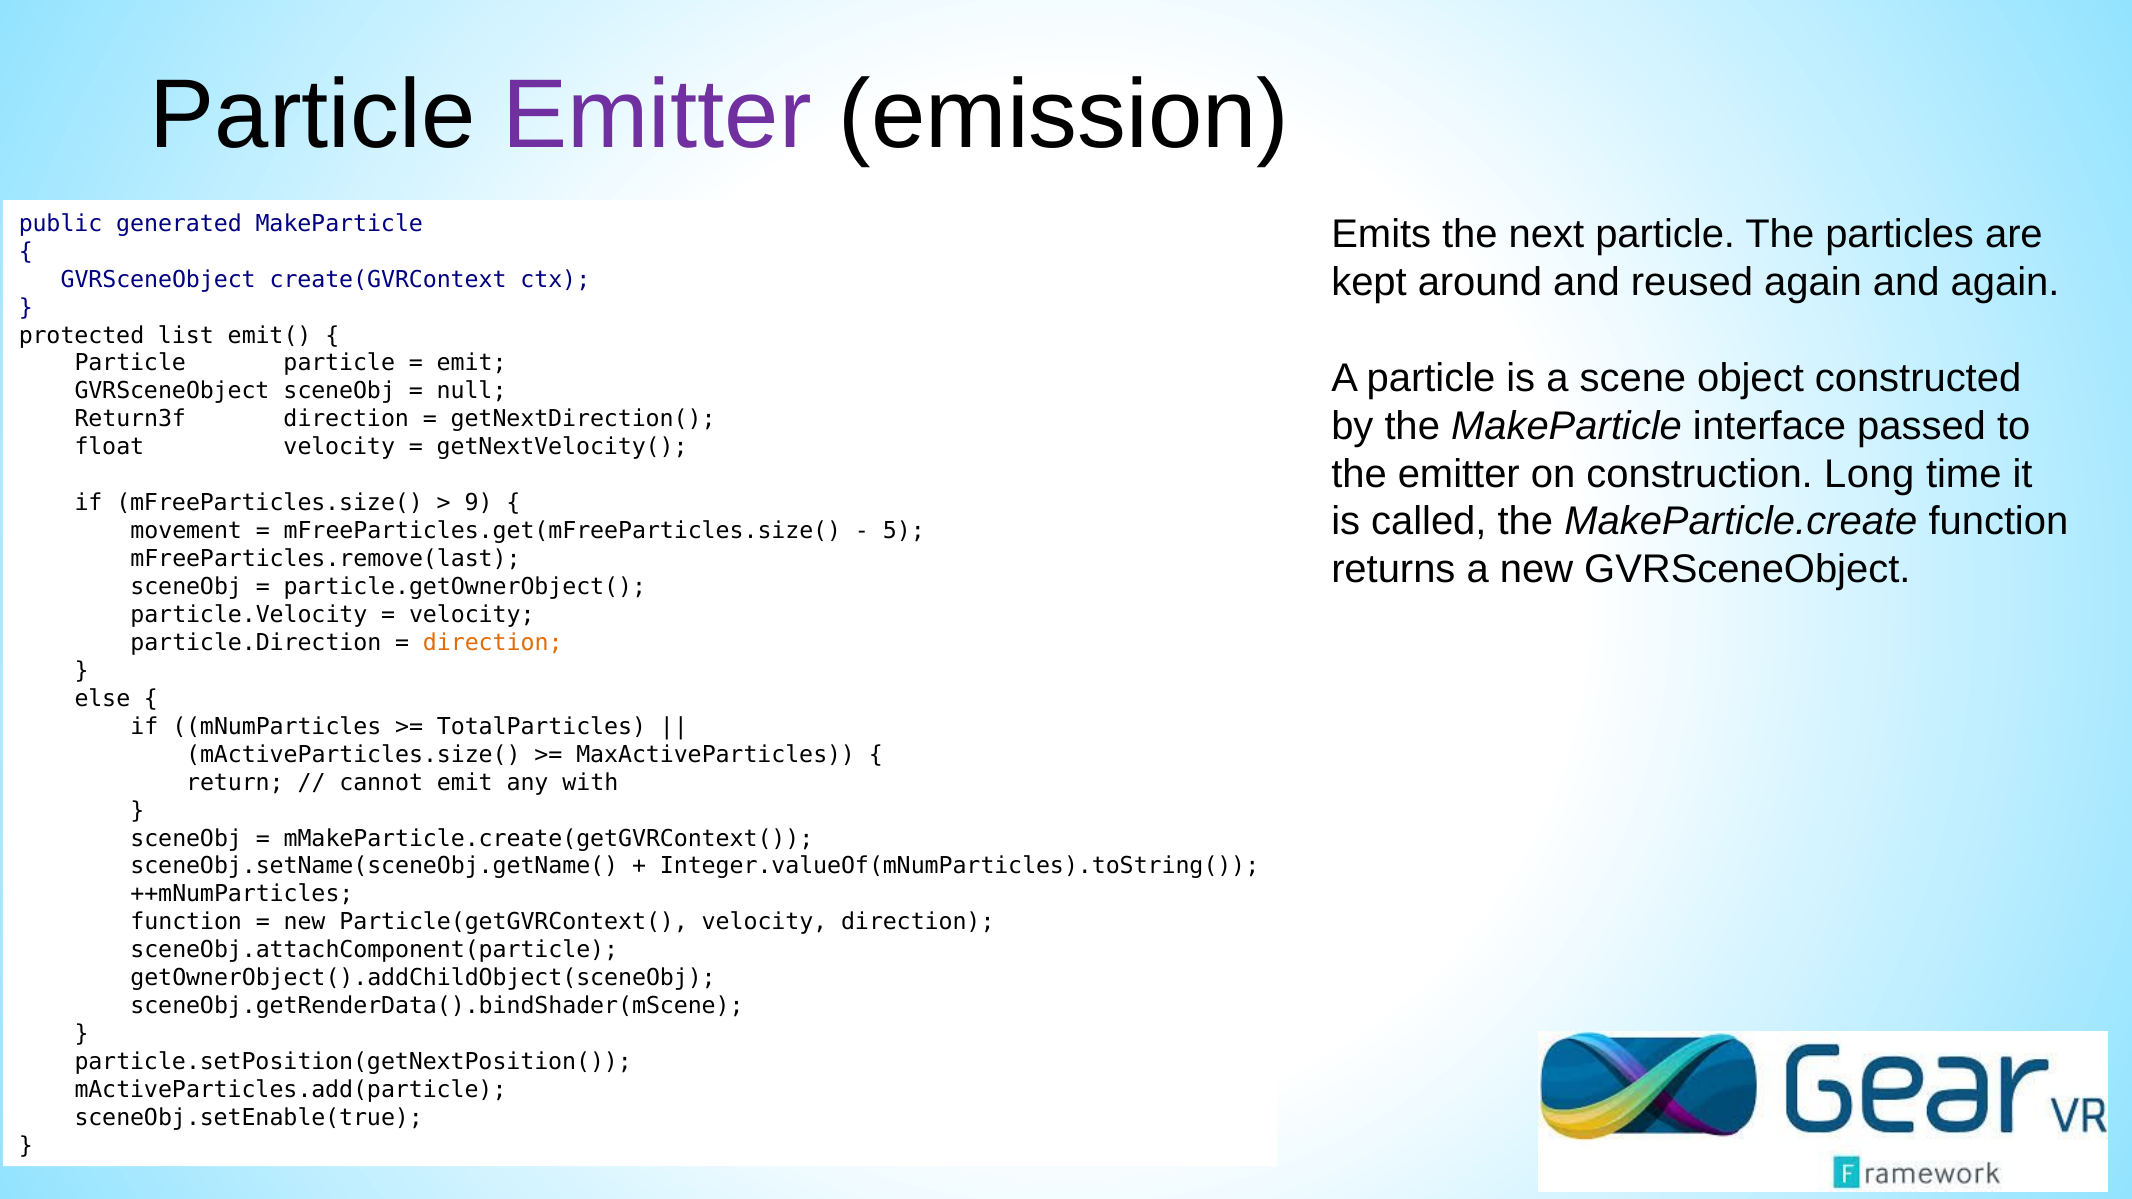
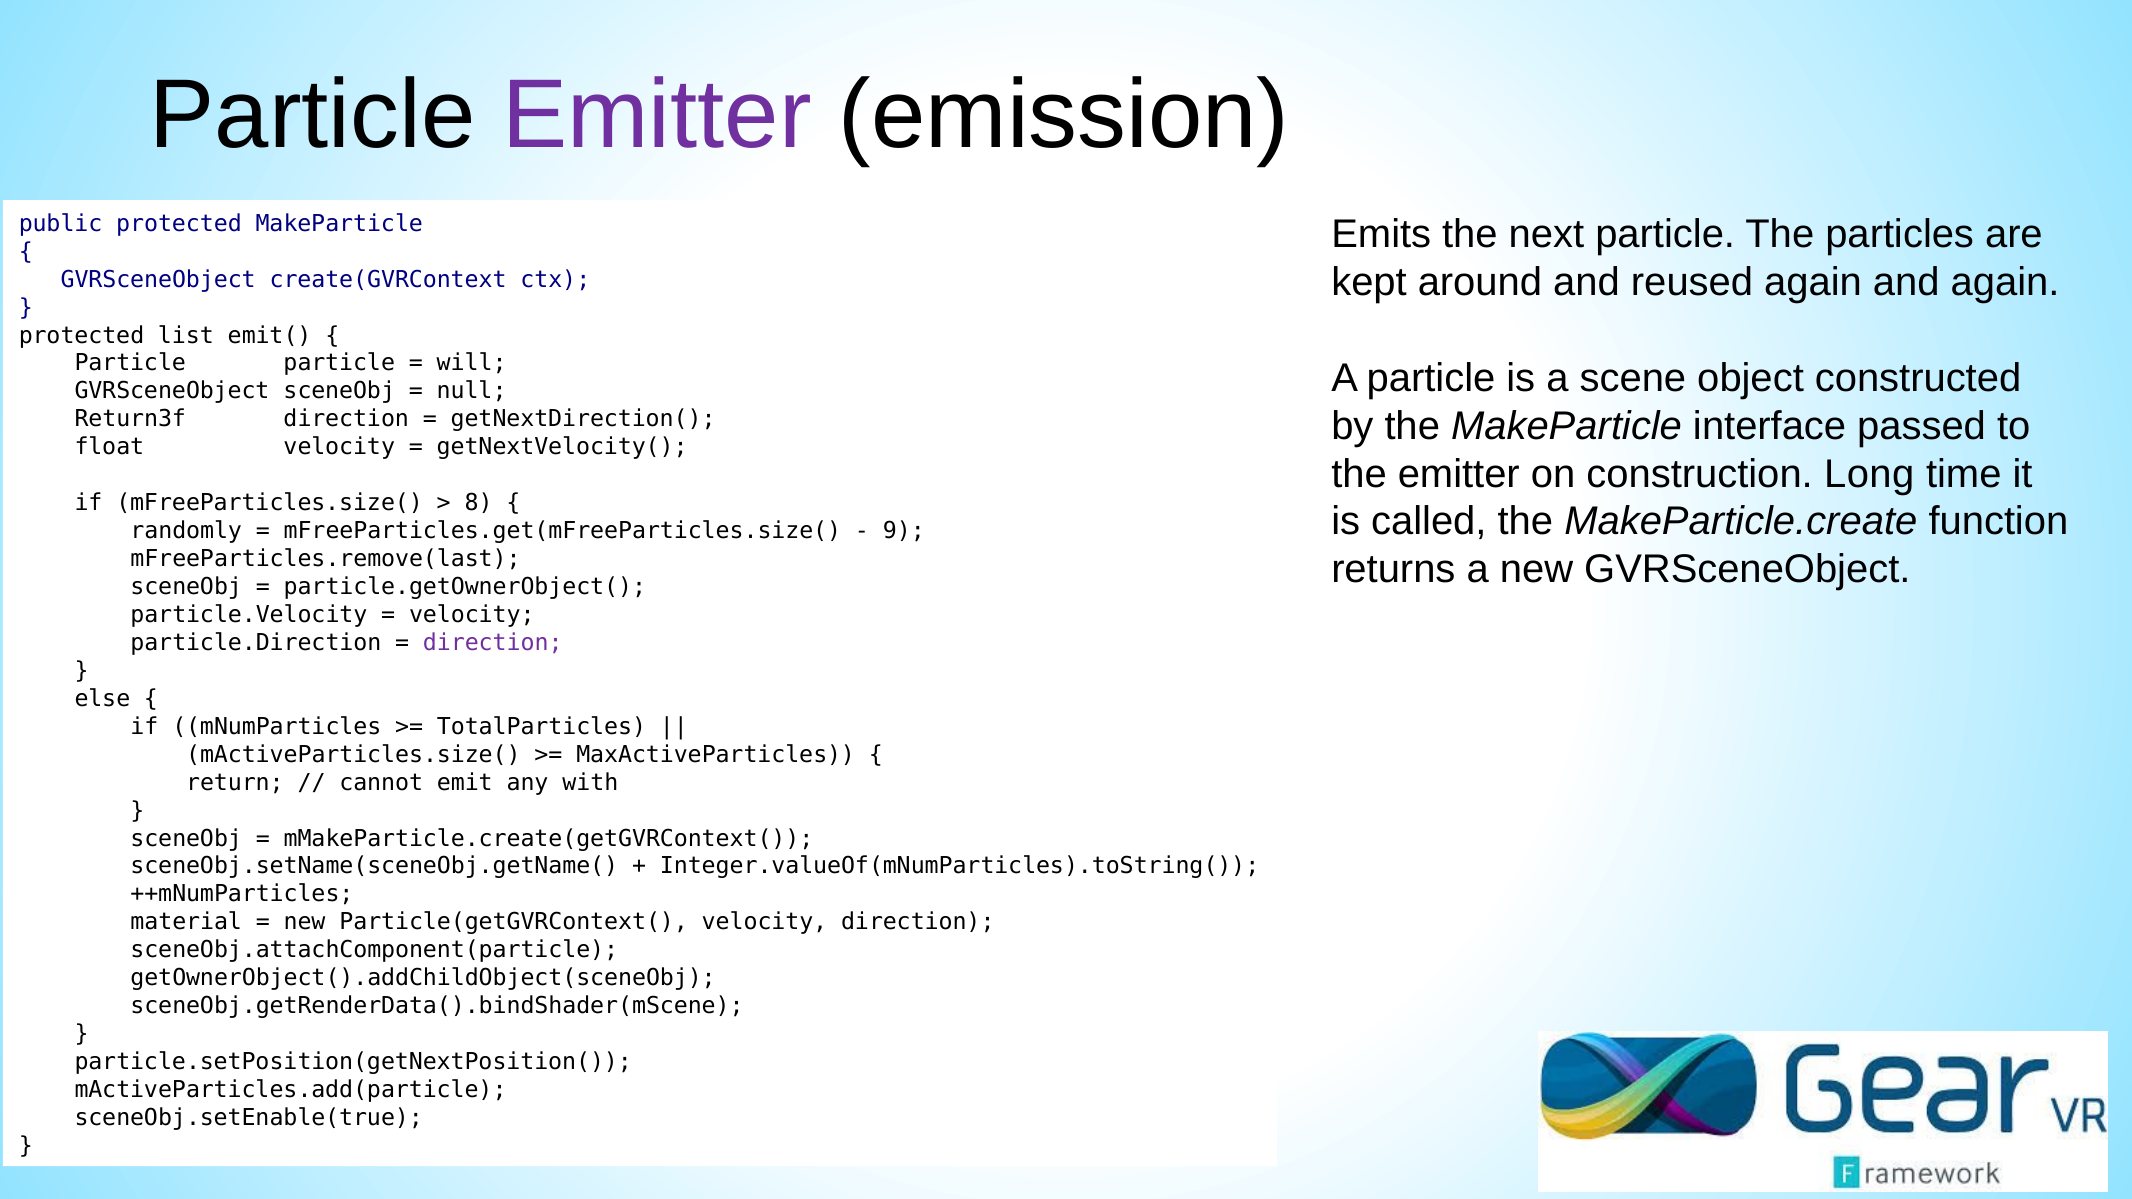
public generated: generated -> protected
emit at (472, 363): emit -> will
9: 9 -> 8
movement: movement -> randomly
5: 5 -> 9
direction at (493, 643) colour: orange -> purple
function at (186, 922): function -> material
